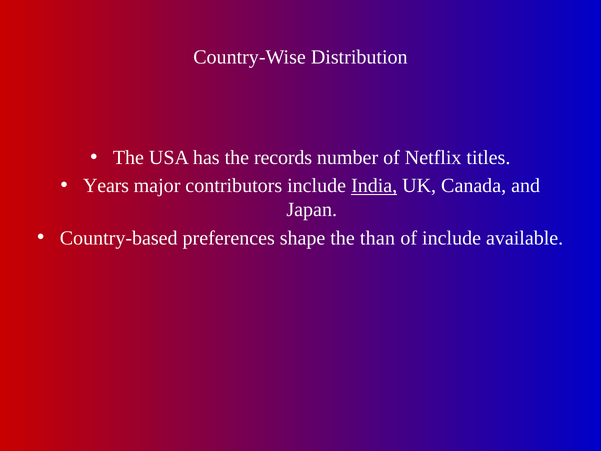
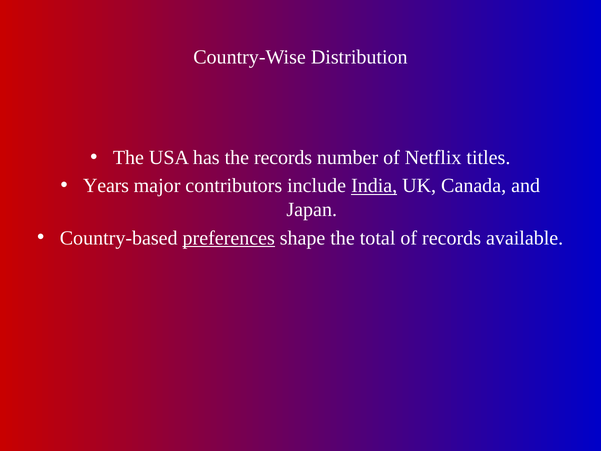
preferences underline: none -> present
than: than -> total
of include: include -> records
